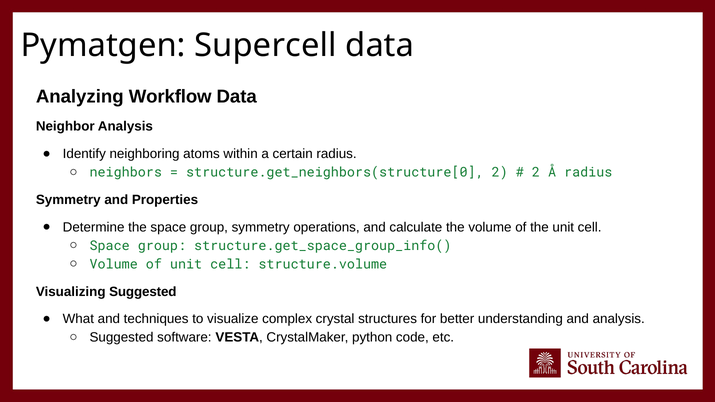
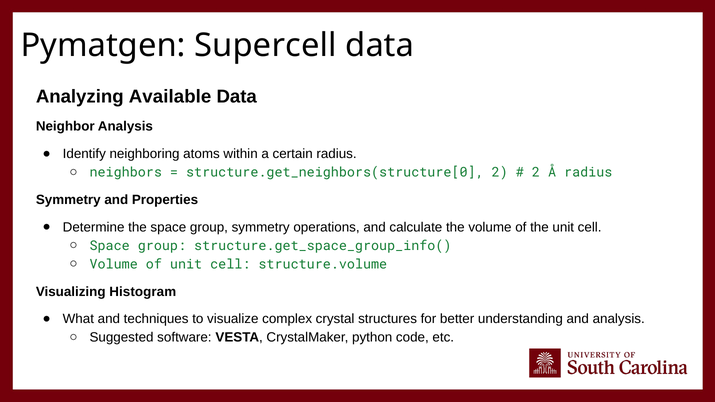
Workflow: Workflow -> Available
Visualizing Suggested: Suggested -> Histogram
